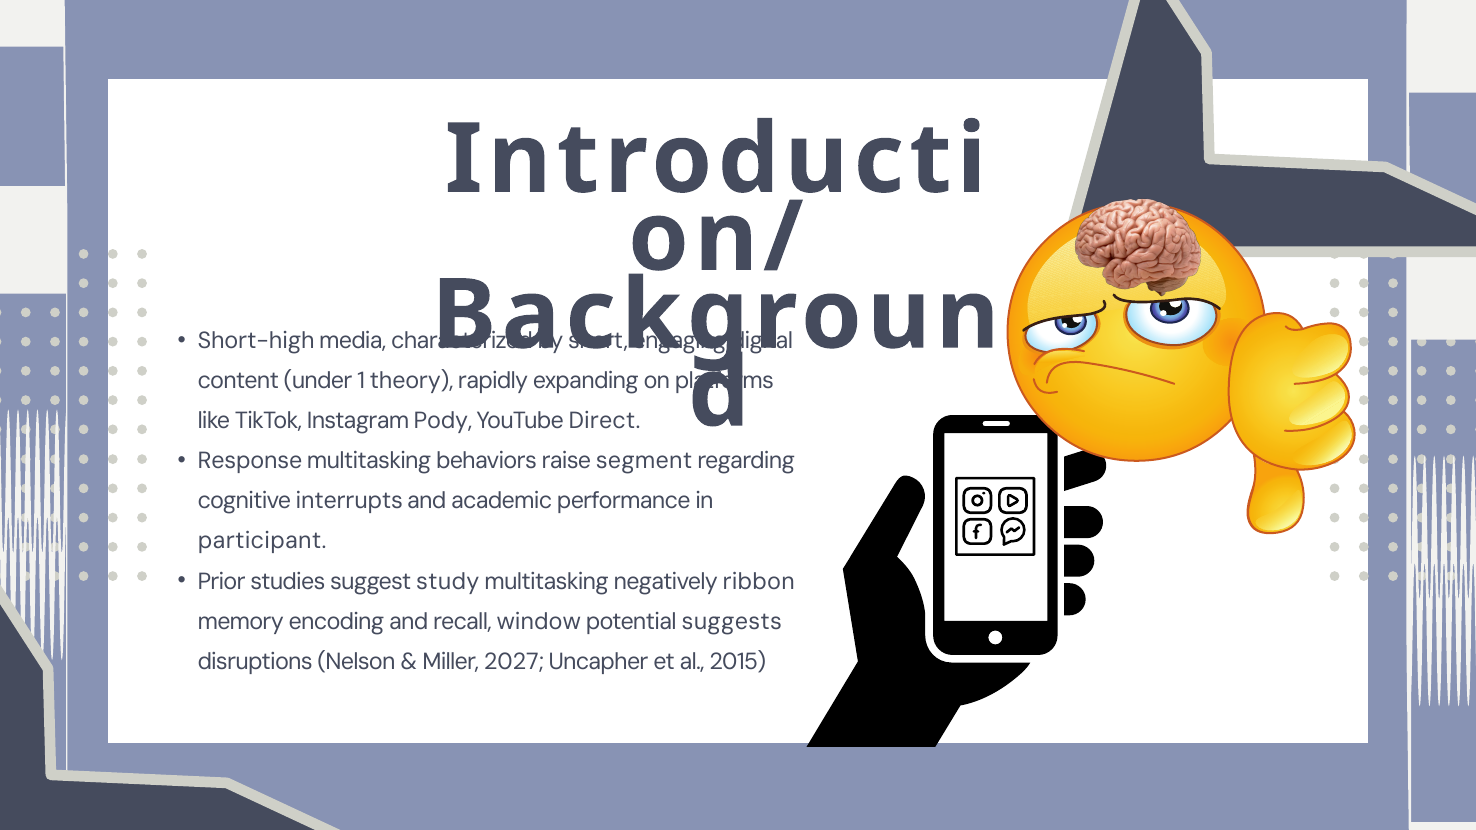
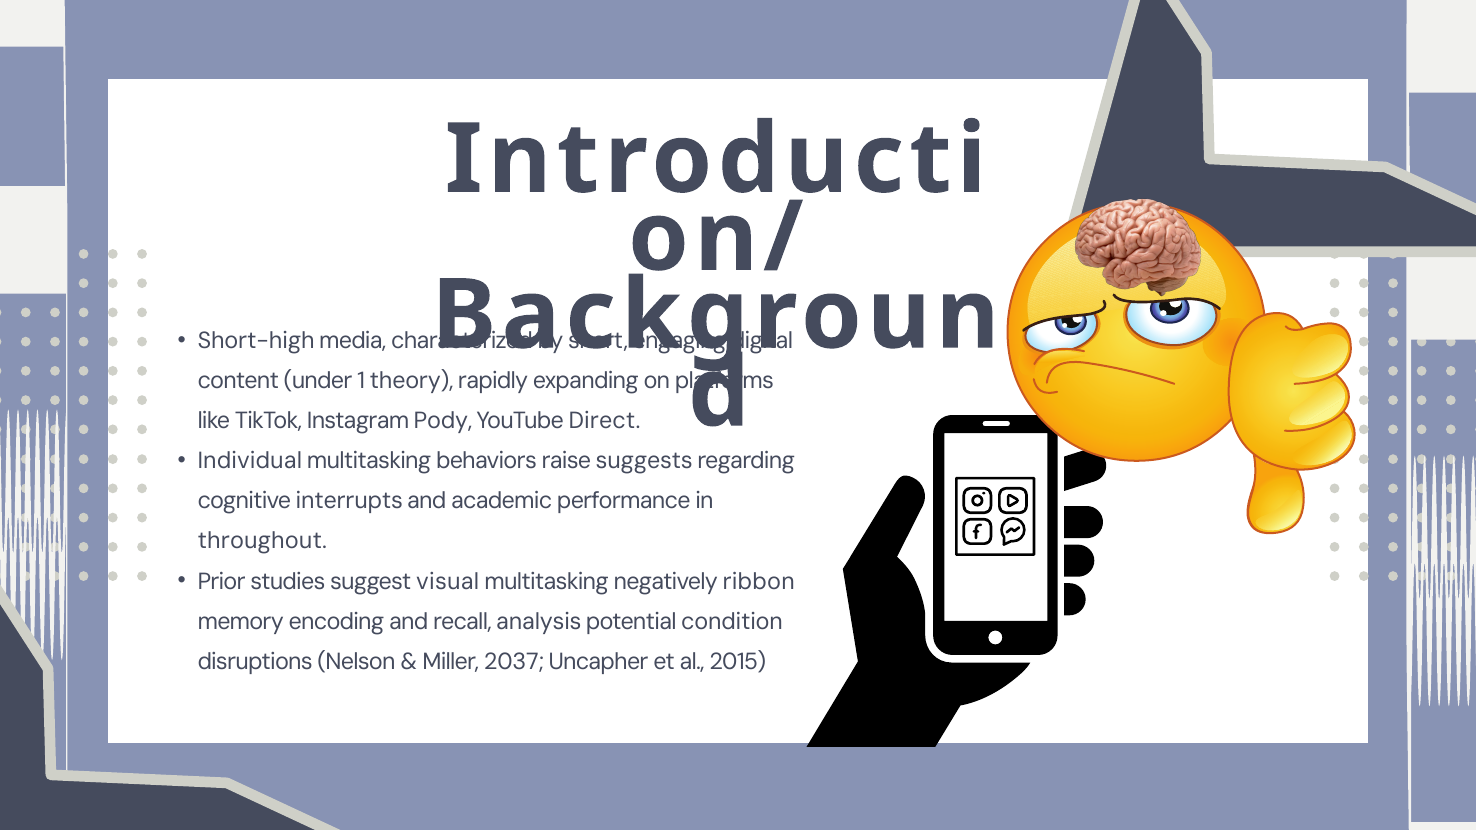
Response: Response -> Individual
segment: segment -> suggests
participant: participant -> throughout
study: study -> visual
window: window -> analysis
suggests: suggests -> condition
2027: 2027 -> 2037
